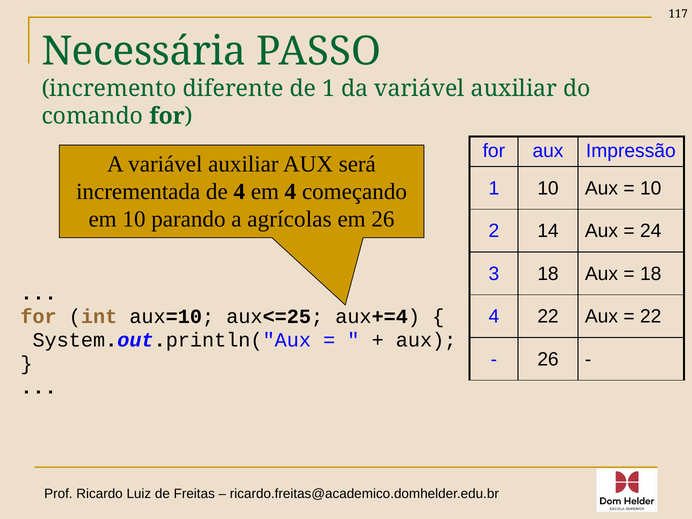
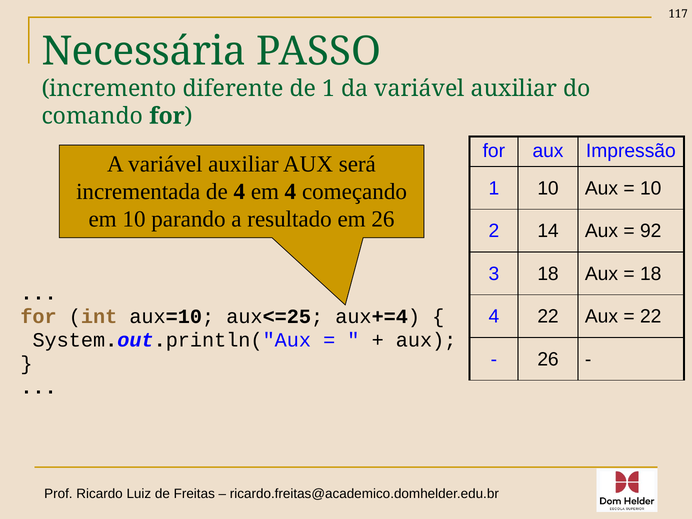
agrícolas: agrícolas -> resultado
24: 24 -> 92
